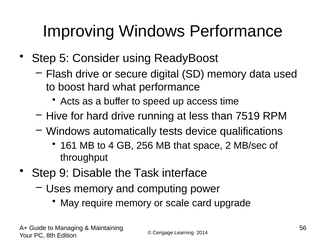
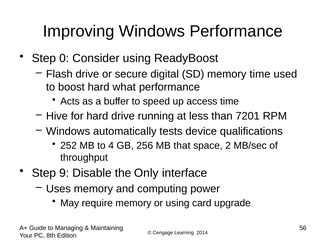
5: 5 -> 0
memory data: data -> time
7519: 7519 -> 7201
161: 161 -> 252
Task: Task -> Only
or scale: scale -> using
